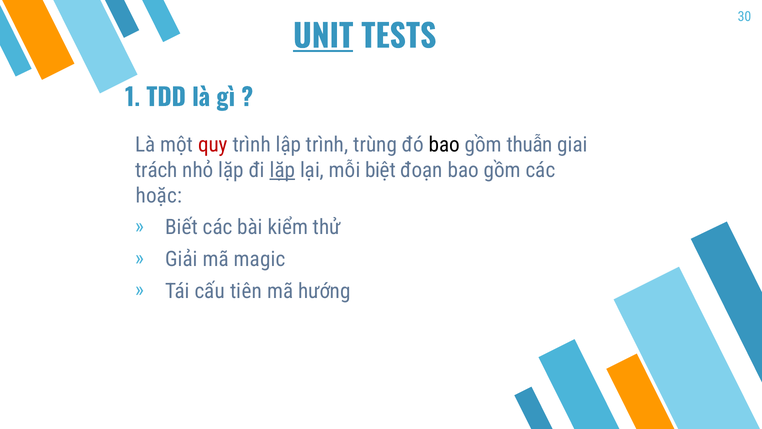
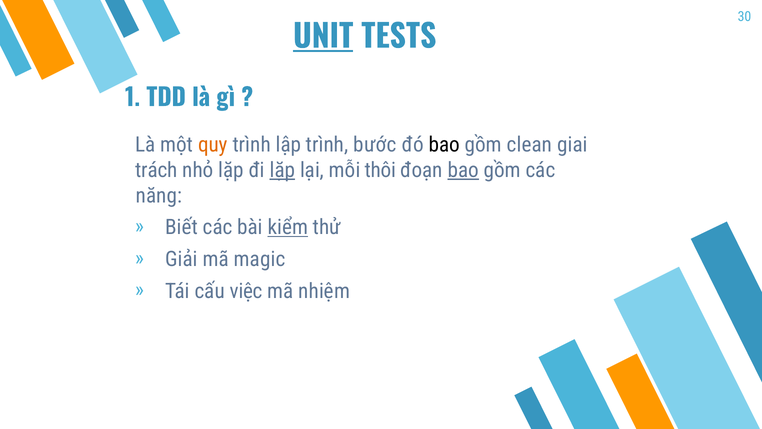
quy colour: red -> orange
trùng: trùng -> bước
thuẫn: thuẫn -> clean
biệt: biệt -> thôi
bao at (463, 170) underline: none -> present
hoặc: hoặc -> năng
kiểm underline: none -> present
tiên: tiên -> việc
hướng: hướng -> nhiệm
